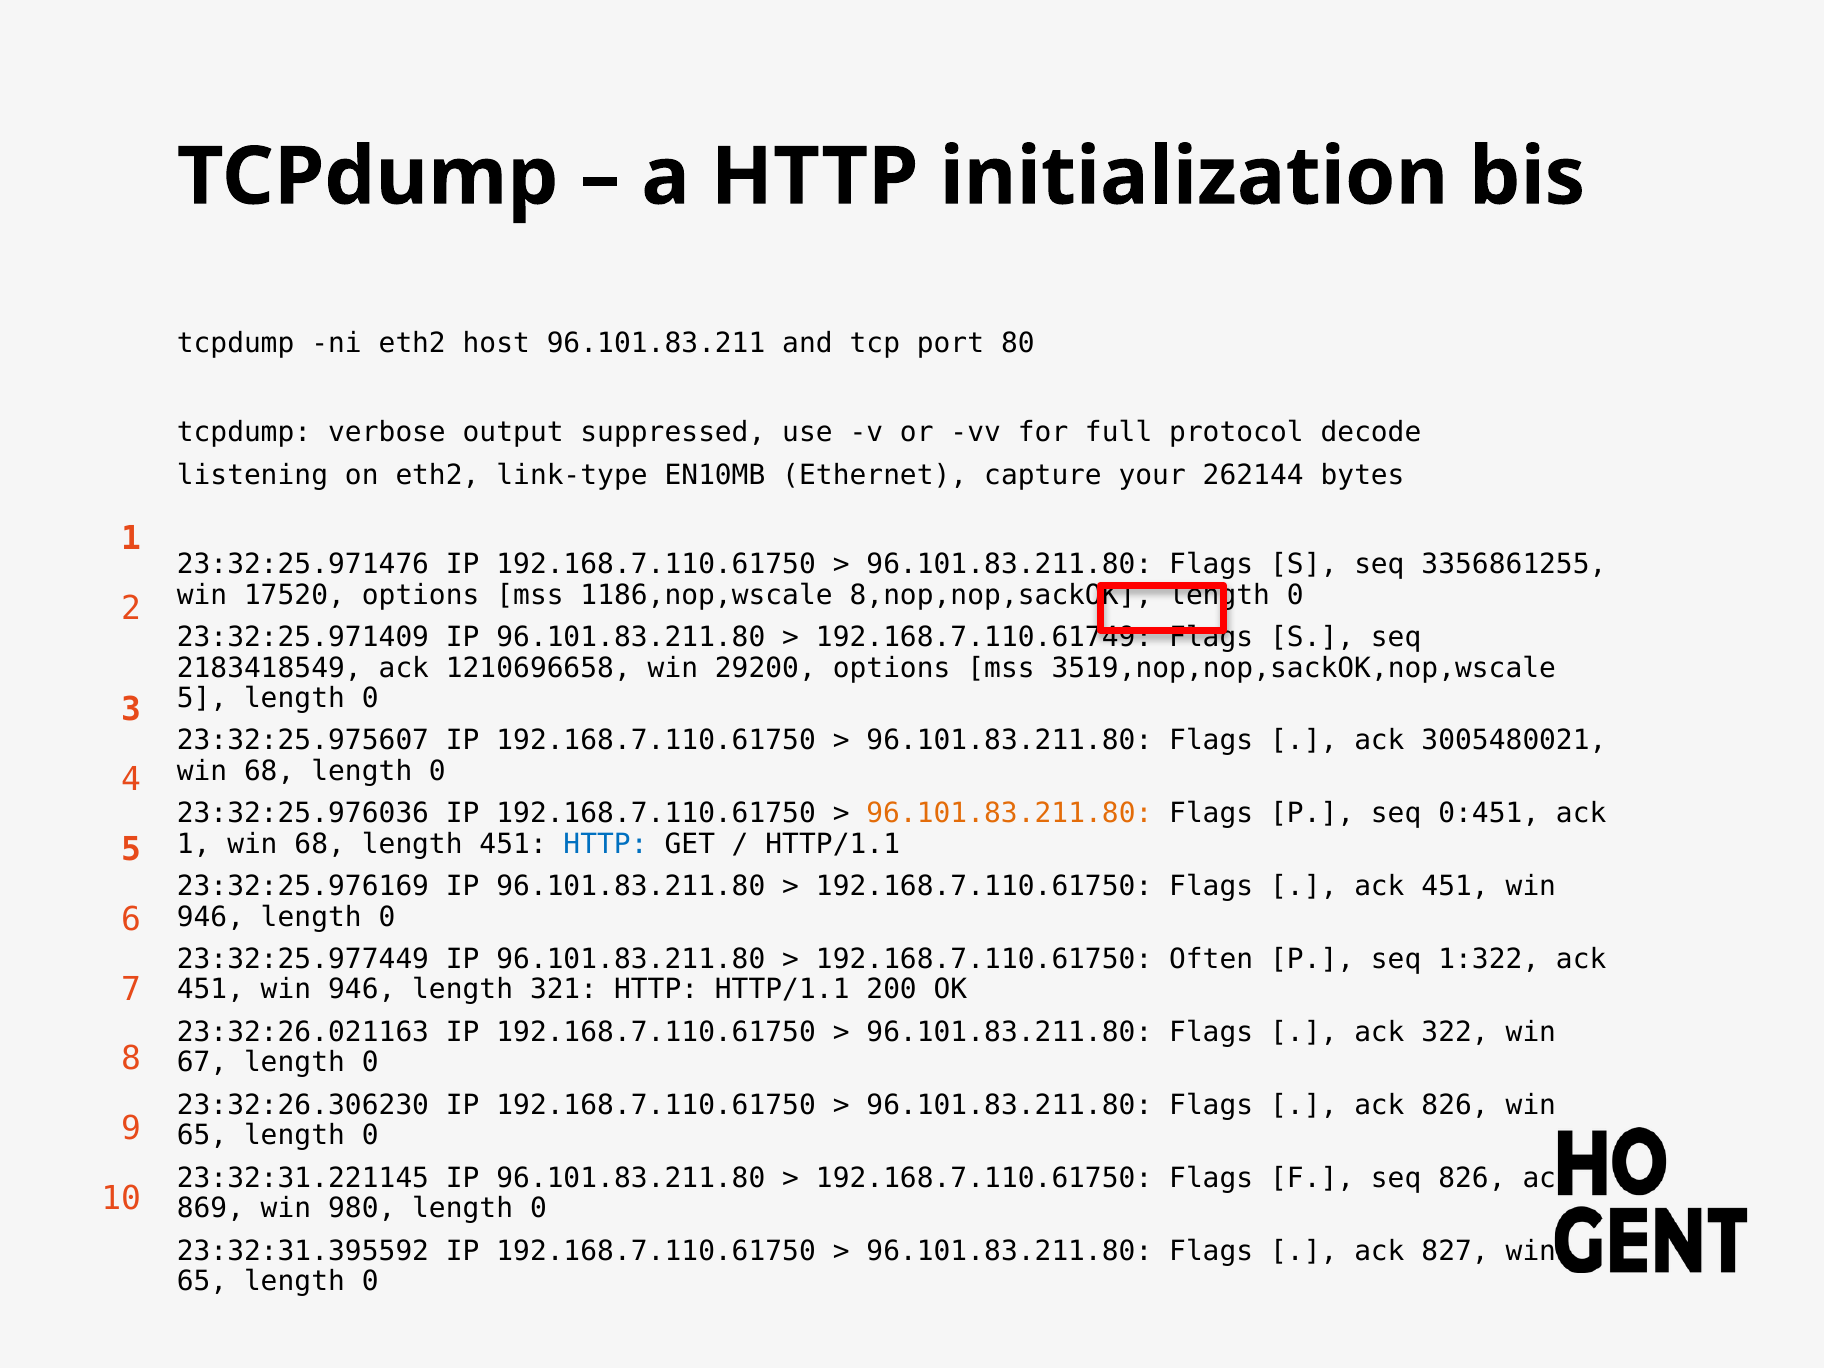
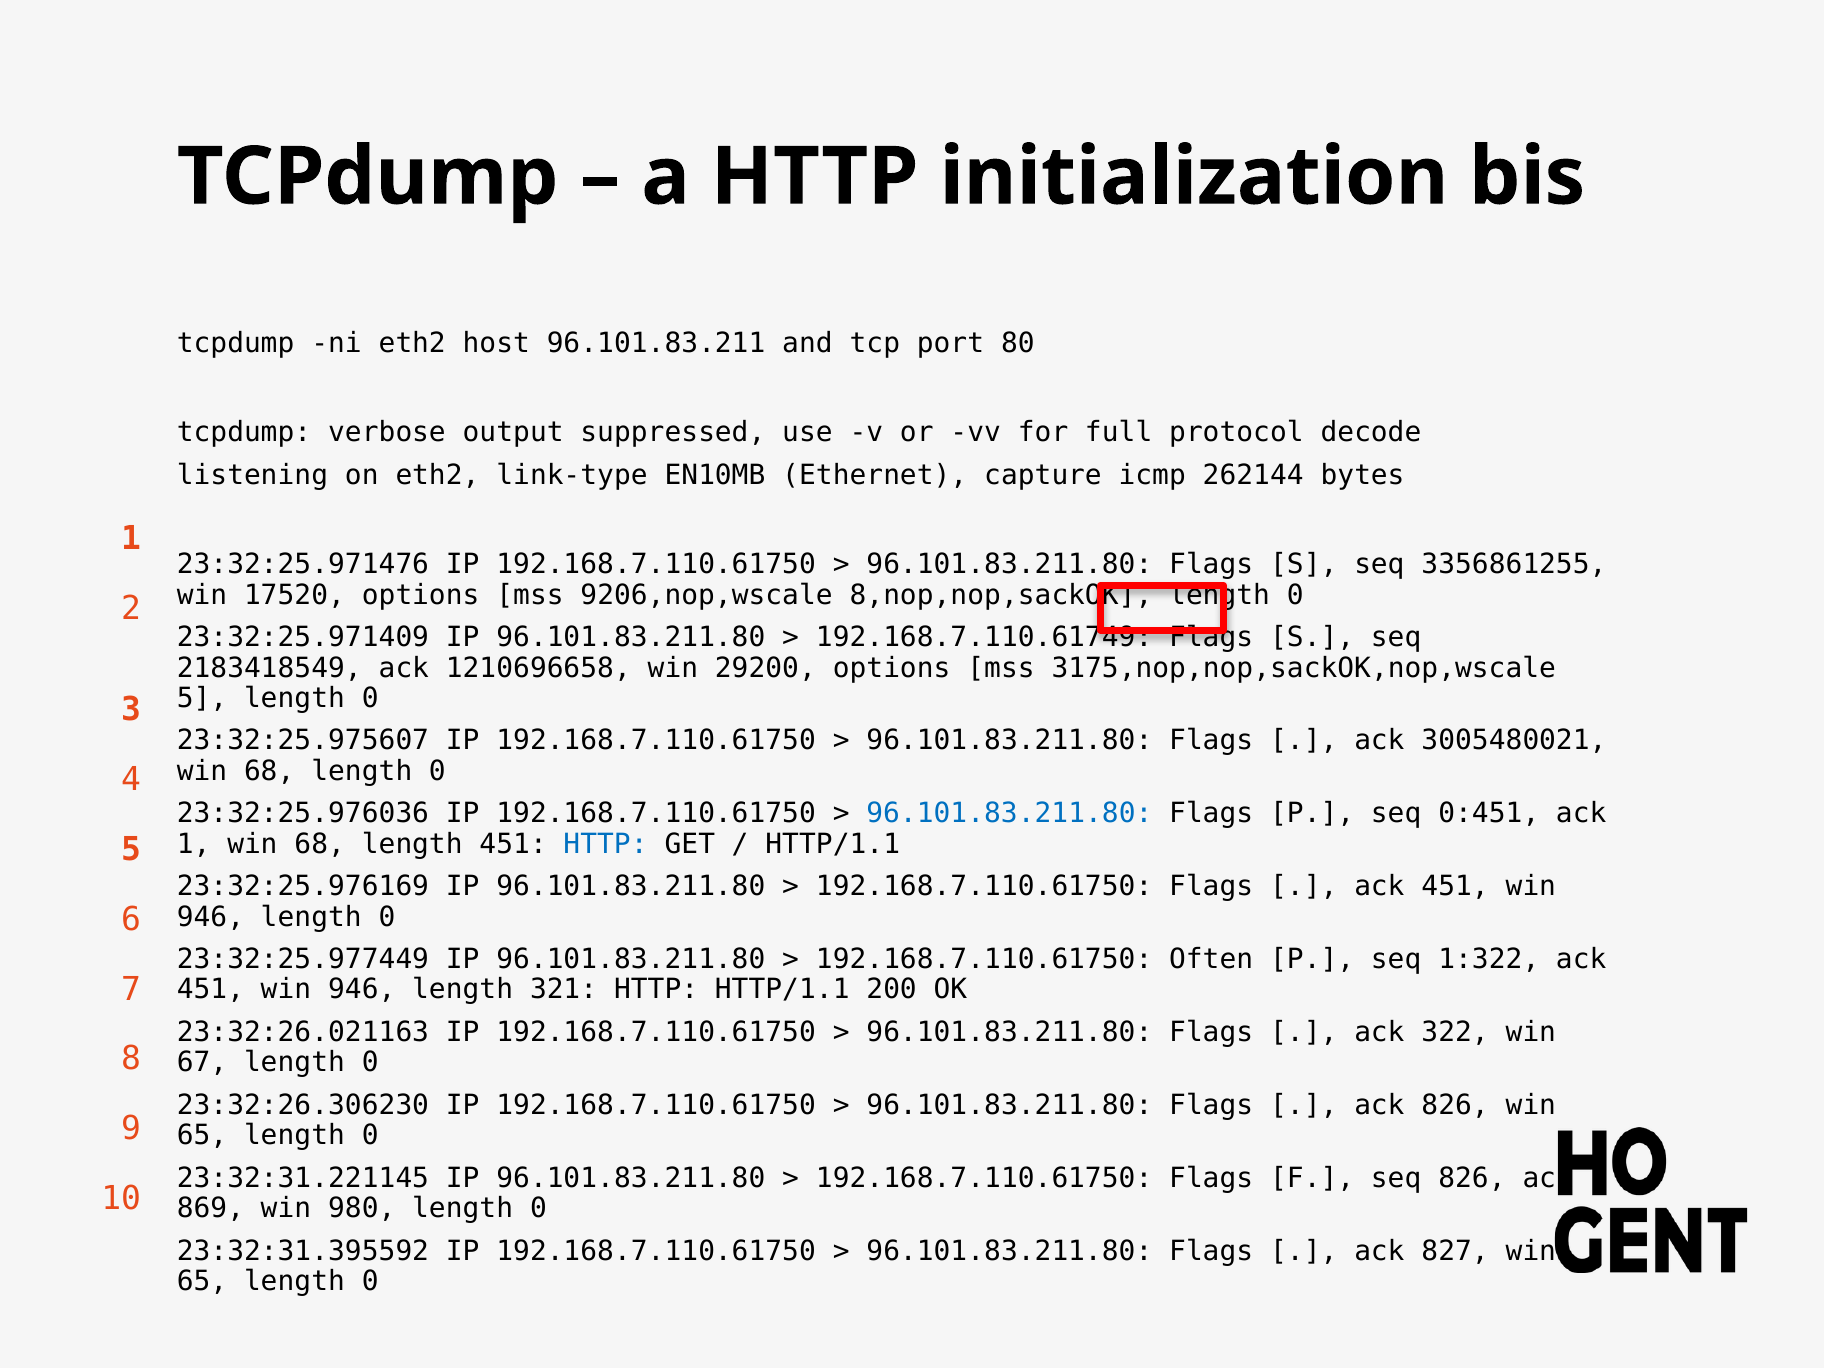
your: your -> icmp
1186,nop,wscale: 1186,nop,wscale -> 9206,nop,wscale
3519,nop,nop,sackOK,nop,wscale: 3519,nop,nop,sackOK,nop,wscale -> 3175,nop,nop,sackOK,nop,wscale
96.101.83.211.80 at (1009, 814) colour: orange -> blue
